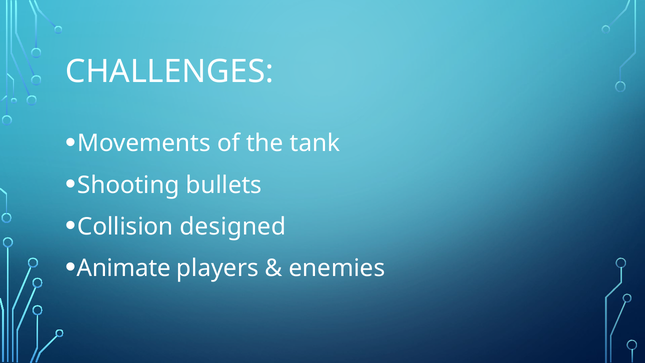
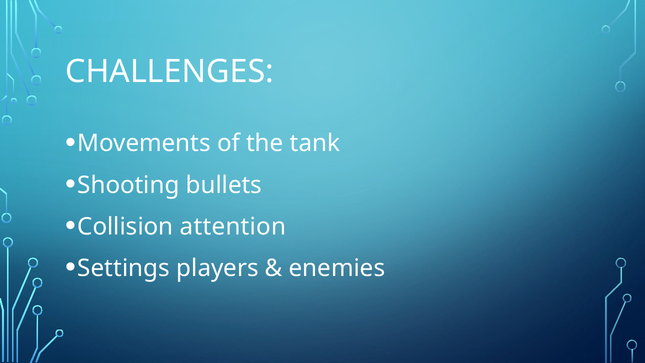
designed: designed -> attention
Animate: Animate -> Settings
